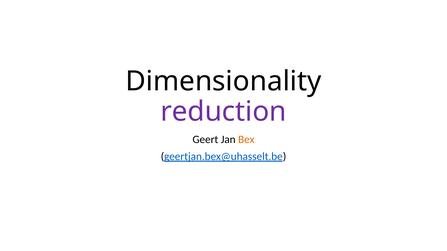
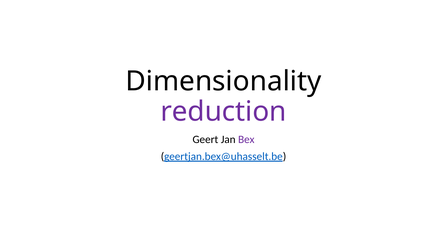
Bex colour: orange -> purple
